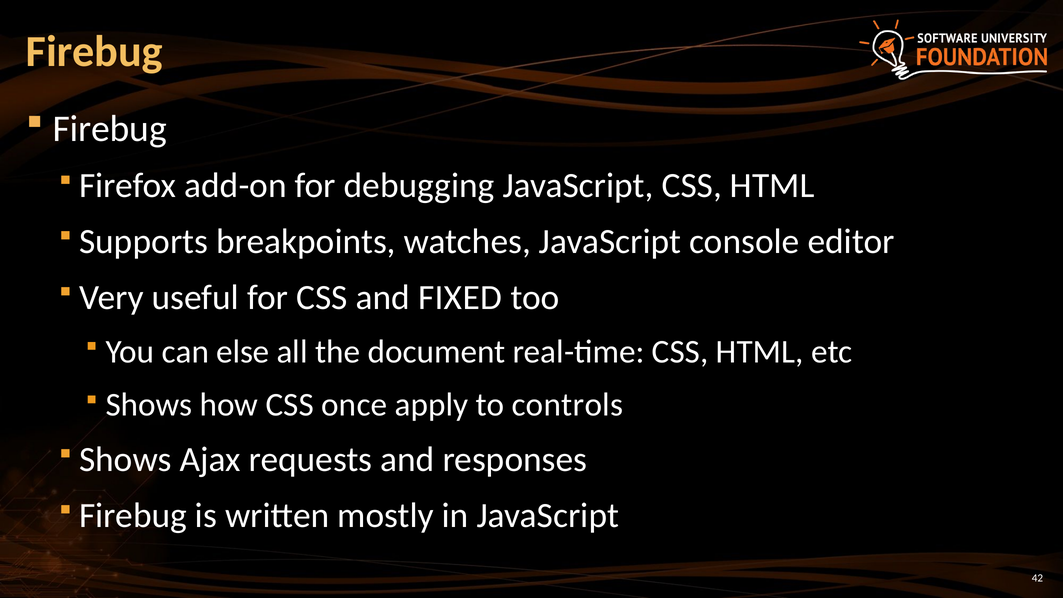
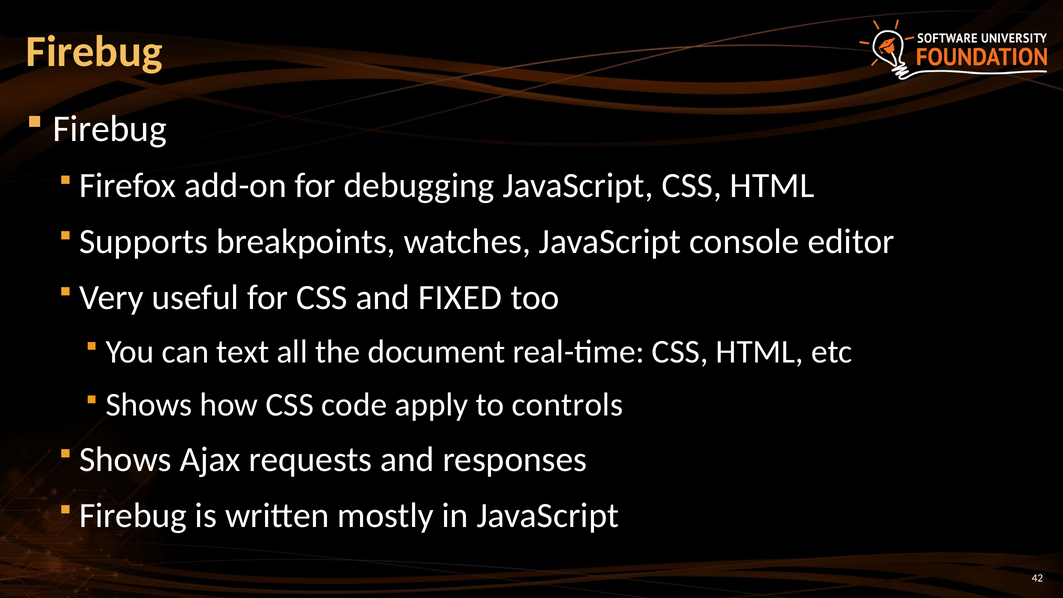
else: else -> text
once: once -> code
